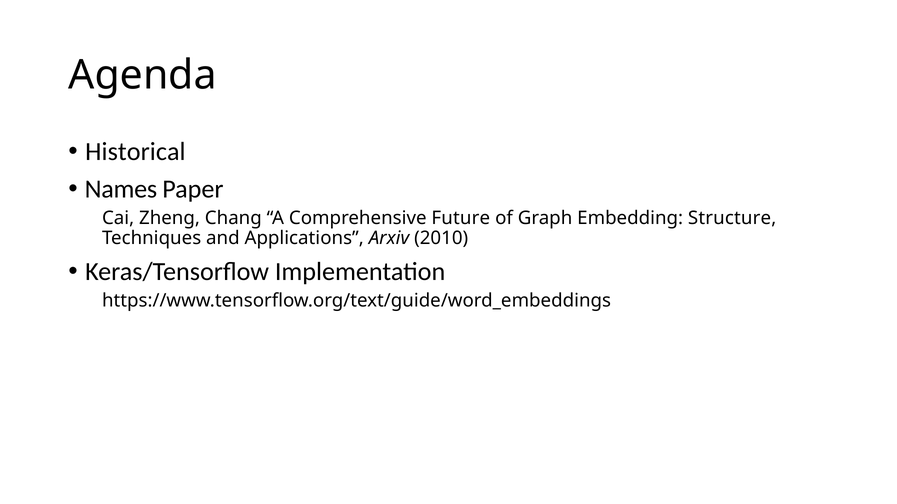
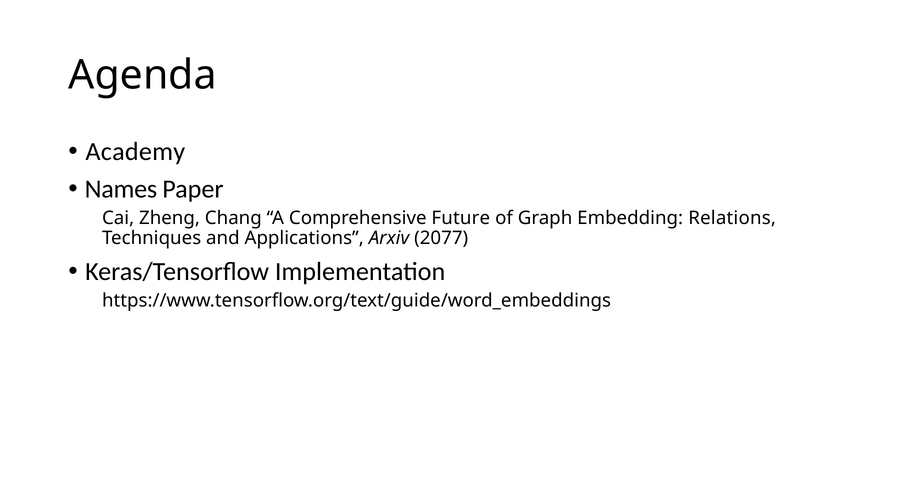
Historical: Historical -> Academy
Structure: Structure -> Relations
2010: 2010 -> 2077
